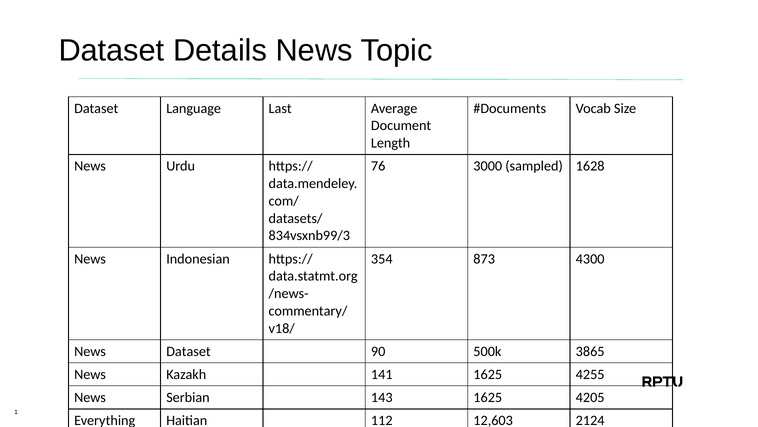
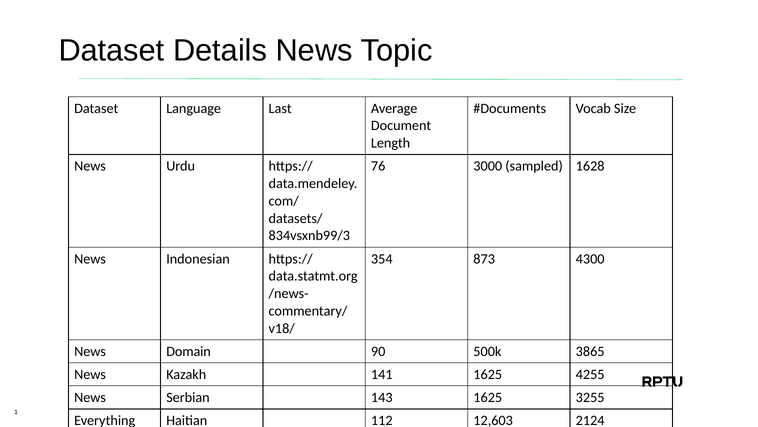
News Dataset: Dataset -> Domain
4205: 4205 -> 3255
